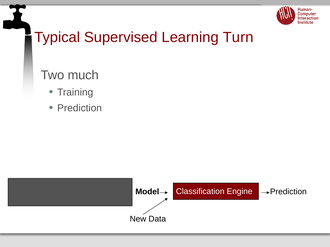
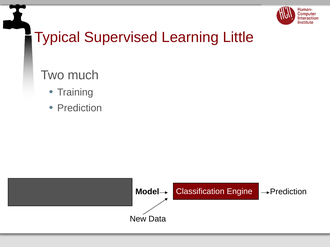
Turn: Turn -> Little
